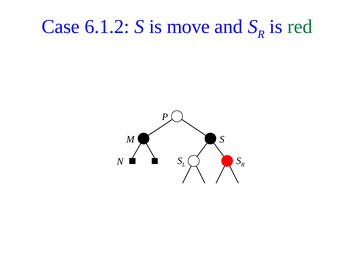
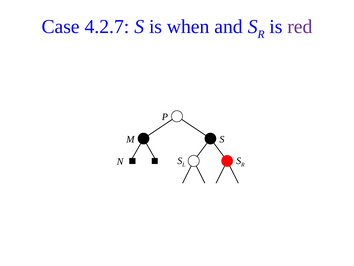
6.1.2: 6.1.2 -> 4.2.7
move: move -> when
red colour: green -> purple
